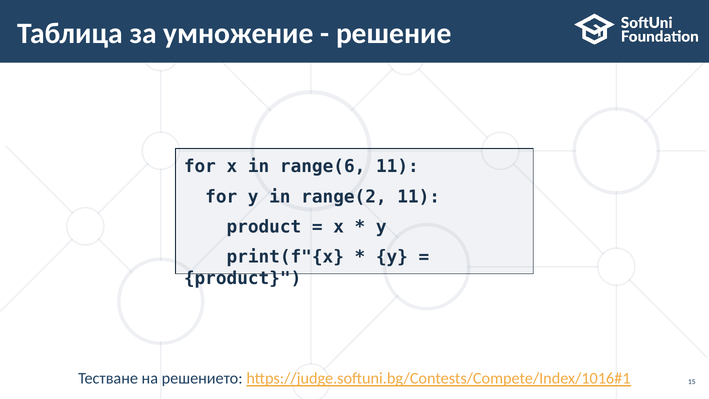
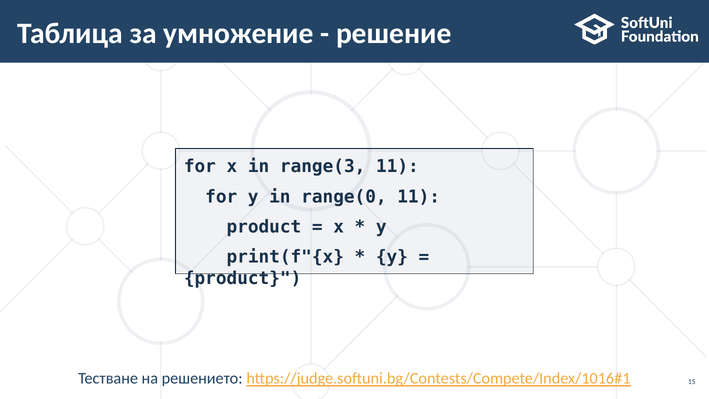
range(6: range(6 -> range(3
range(2: range(2 -> range(0
